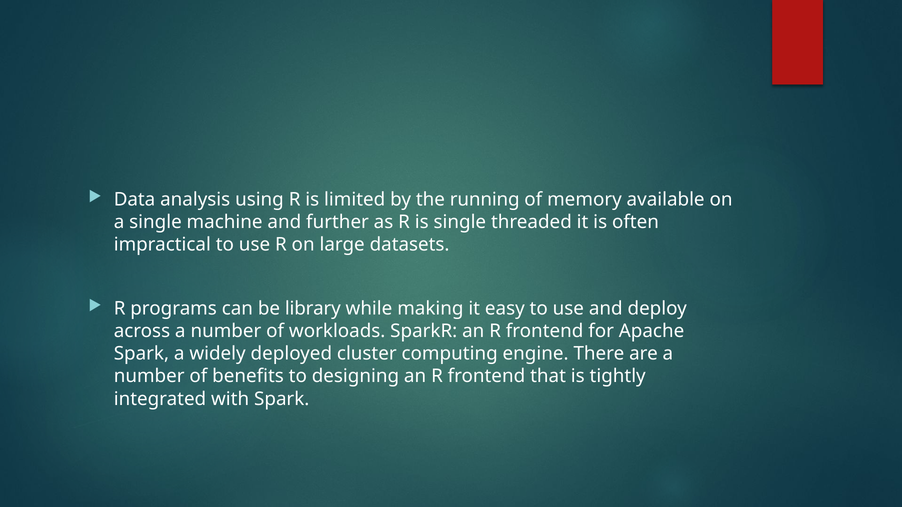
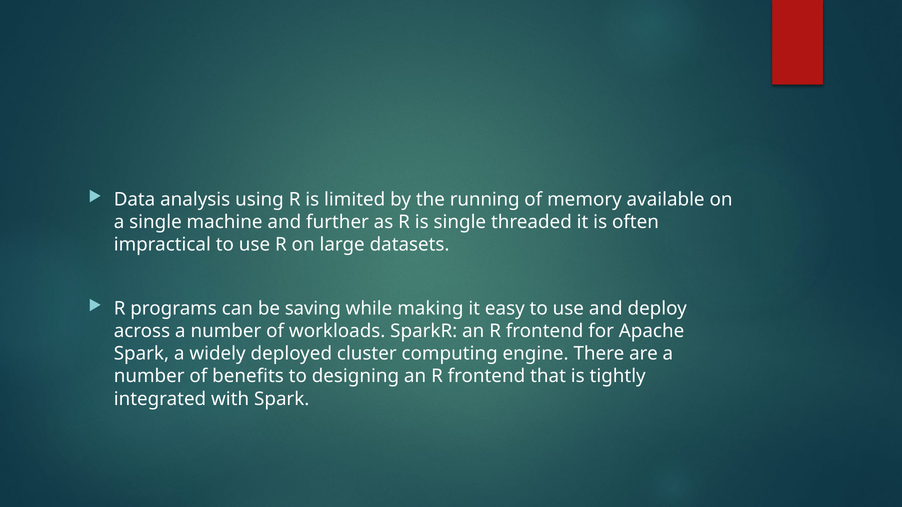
library: library -> saving
